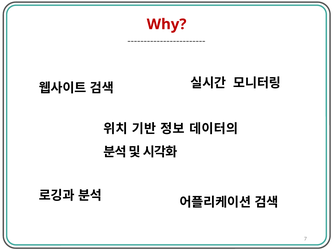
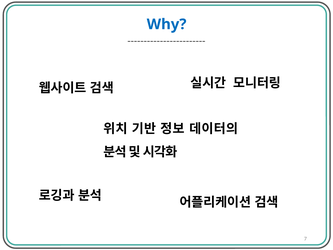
Why colour: red -> blue
